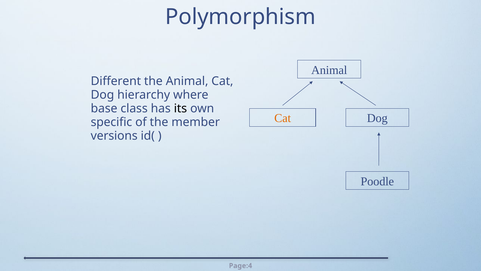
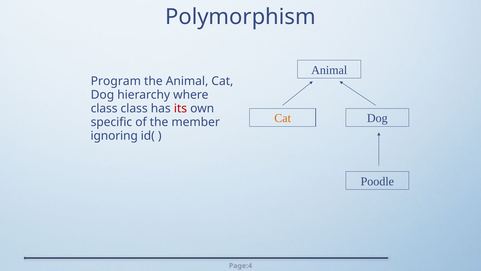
Different: Different -> Program
base at (104, 108): base -> class
its colour: black -> red
versions: versions -> ignoring
